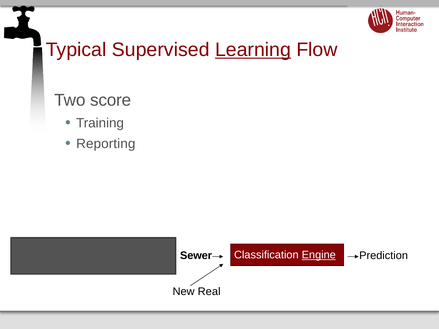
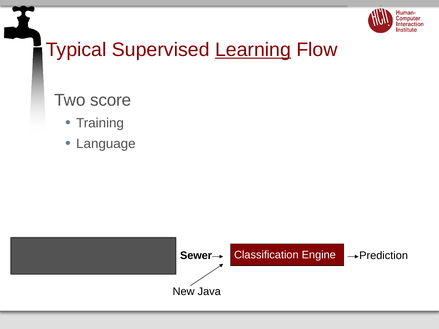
Reporting: Reporting -> Language
Engine underline: present -> none
Real: Real -> Java
